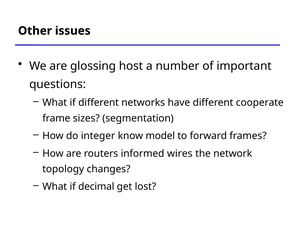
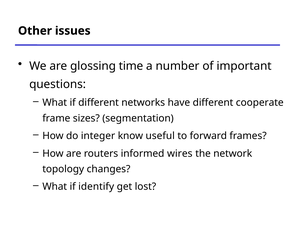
host: host -> time
model: model -> useful
decimal: decimal -> identify
